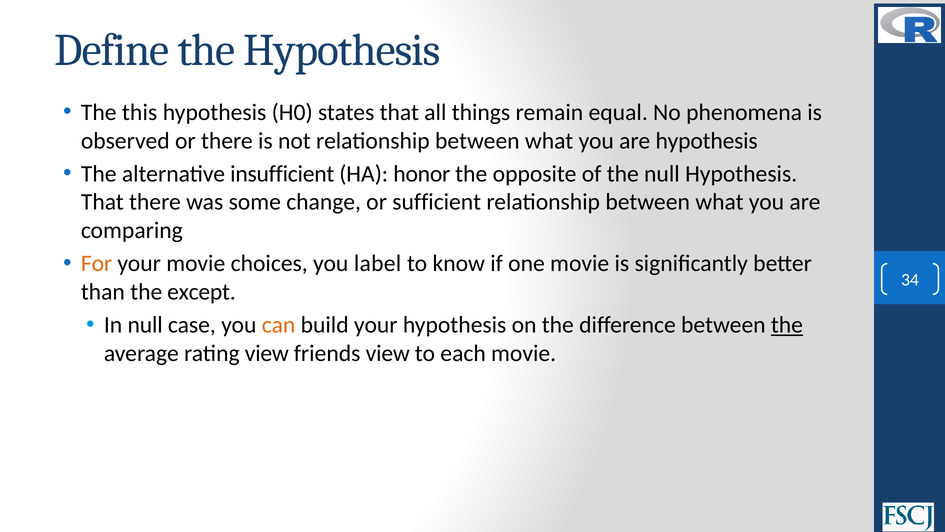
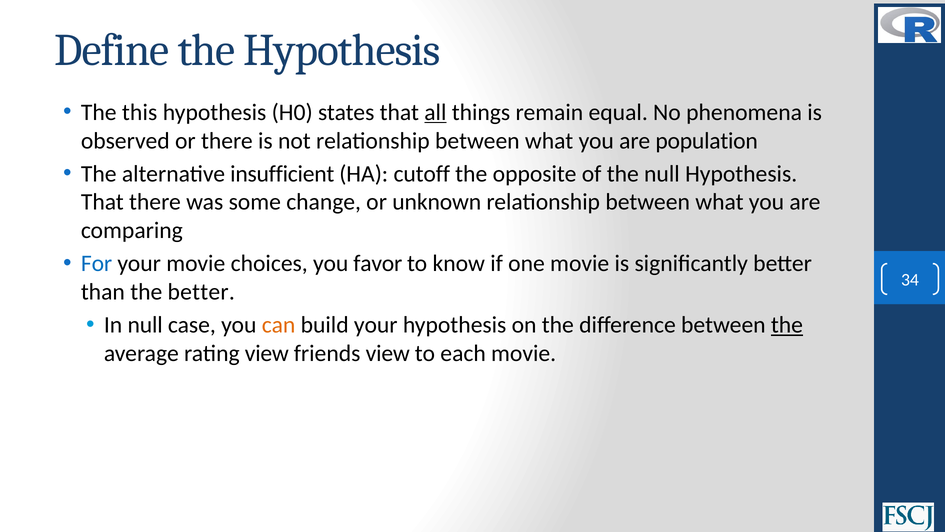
all underline: none -> present
are hypothesis: hypothesis -> population
honor: honor -> cutoff
sufficient: sufficient -> unknown
For colour: orange -> blue
label: label -> favor
the except: except -> better
